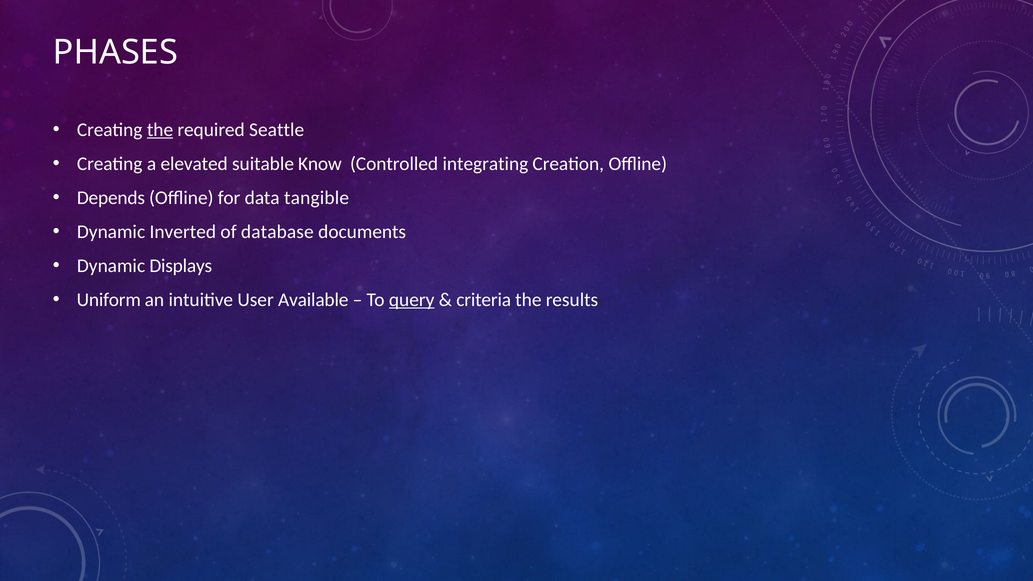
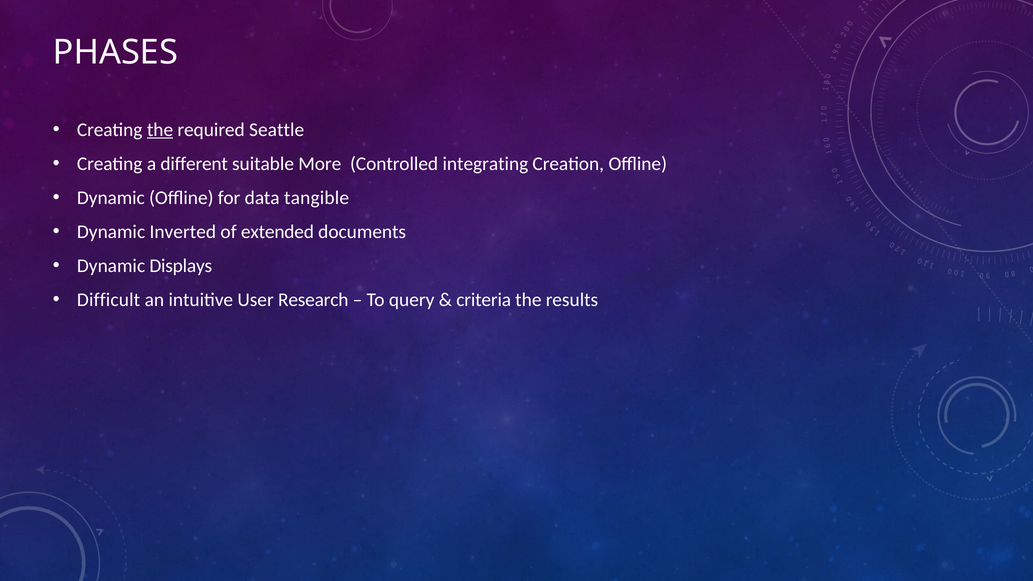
elevated: elevated -> different
Know: Know -> More
Depends at (111, 198): Depends -> Dynamic
database: database -> extended
Uniform: Uniform -> Difficult
Available: Available -> Research
query underline: present -> none
